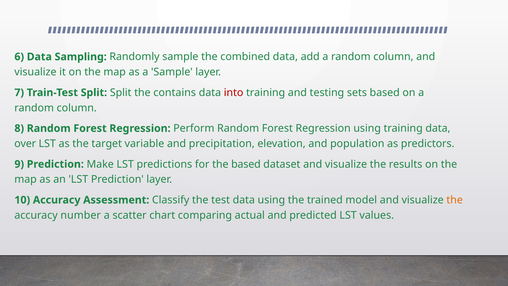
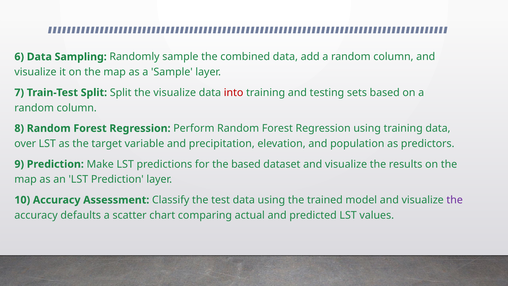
the contains: contains -> visualize
the at (455, 200) colour: orange -> purple
number: number -> defaults
